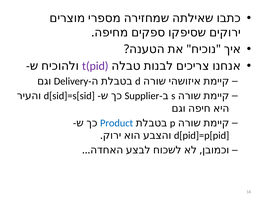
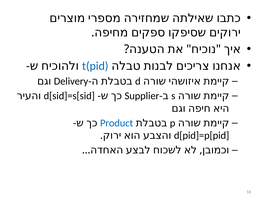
t(pid colour: purple -> blue
